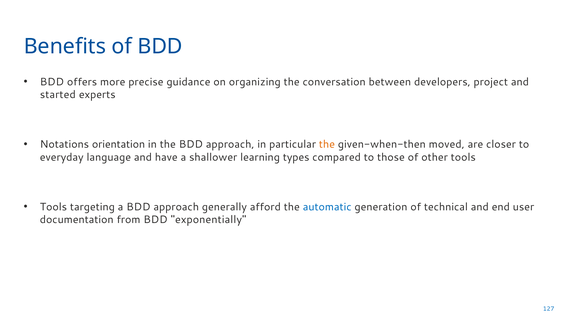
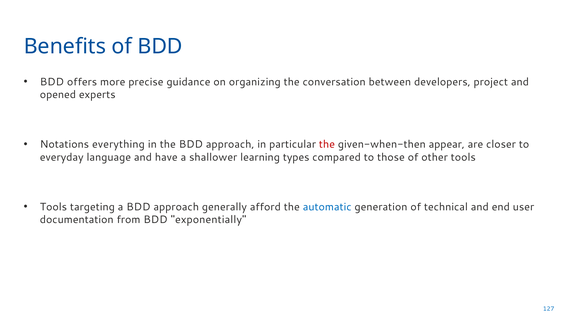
started: started -> opened
orientation: orientation -> everything
the at (327, 144) colour: orange -> red
moved: moved -> appear
